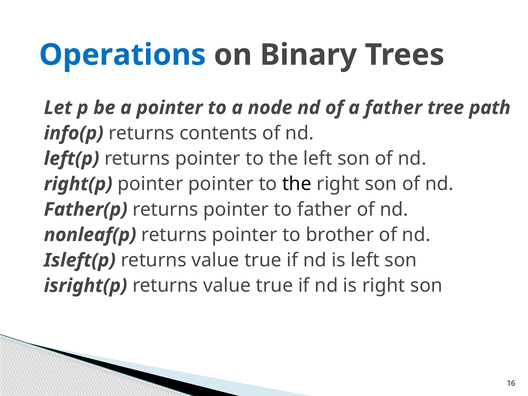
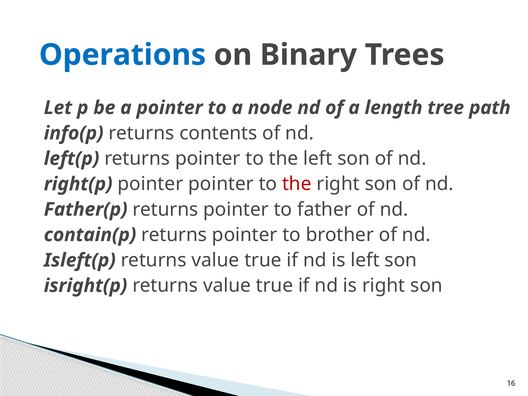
a father: father -> length
the at (297, 184) colour: black -> red
nonleaf(p: nonleaf(p -> contain(p
